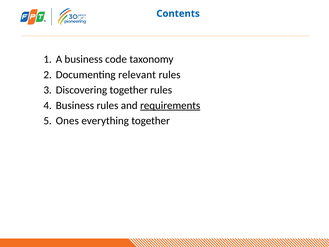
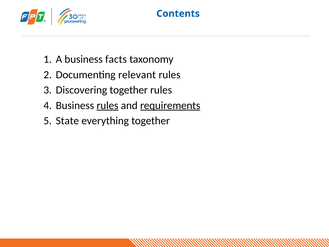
code: code -> facts
rules at (107, 105) underline: none -> present
Ones: Ones -> State
